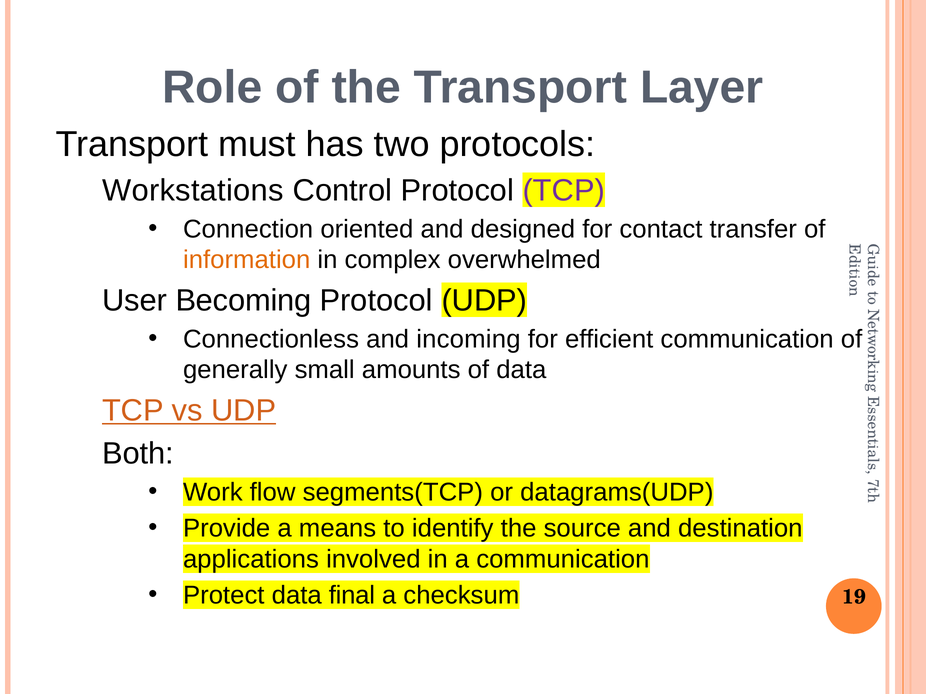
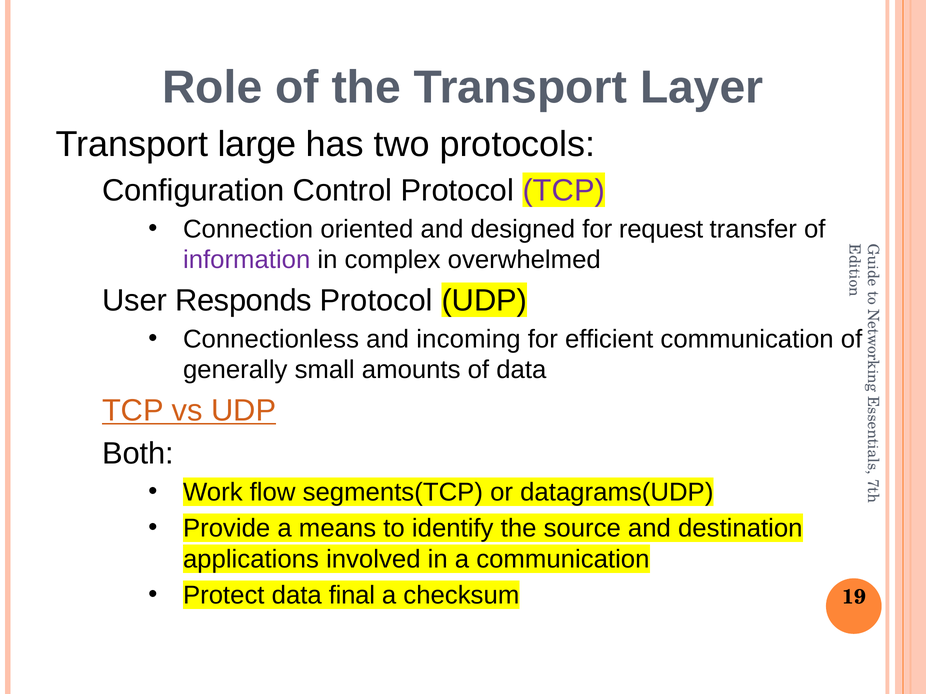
must: must -> large
Workstations: Workstations -> Configuration
contact: contact -> request
information colour: orange -> purple
Becoming: Becoming -> Responds
